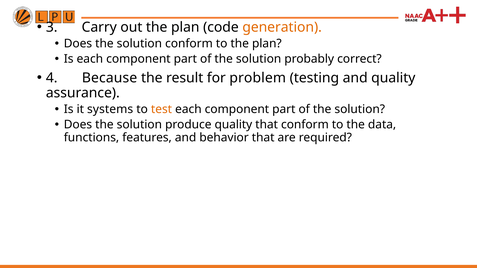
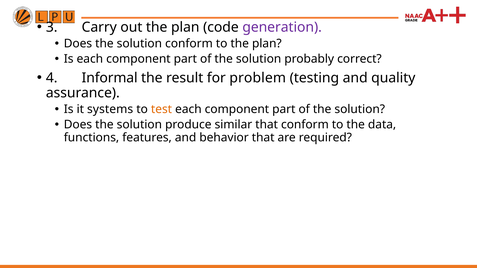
generation colour: orange -> purple
Because: Because -> Informal
produce quality: quality -> similar
